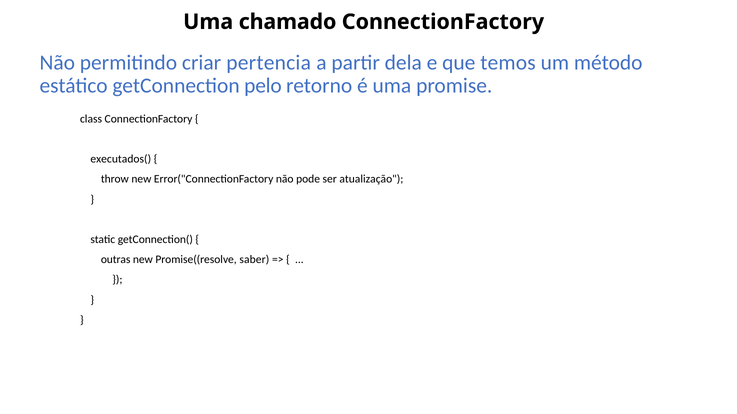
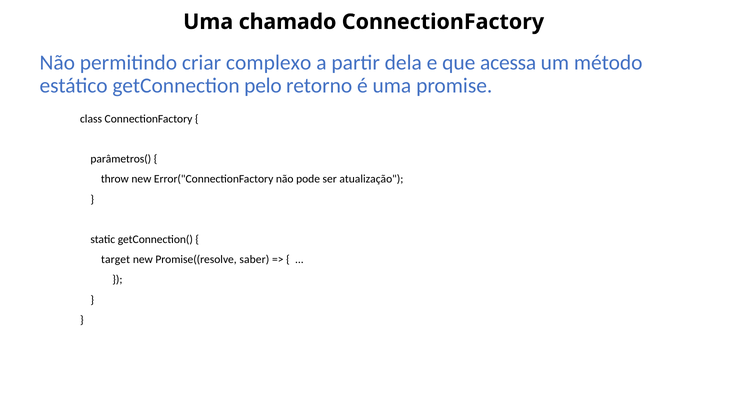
pertencia: pertencia -> complexo
temos: temos -> acessa
executados(: executados( -> parâmetros(
outras: outras -> target
